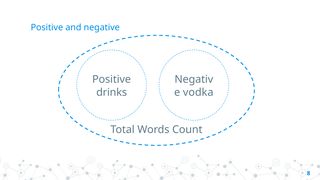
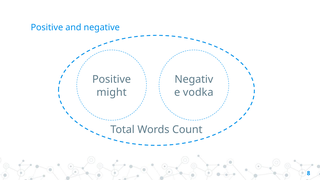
drinks: drinks -> might
